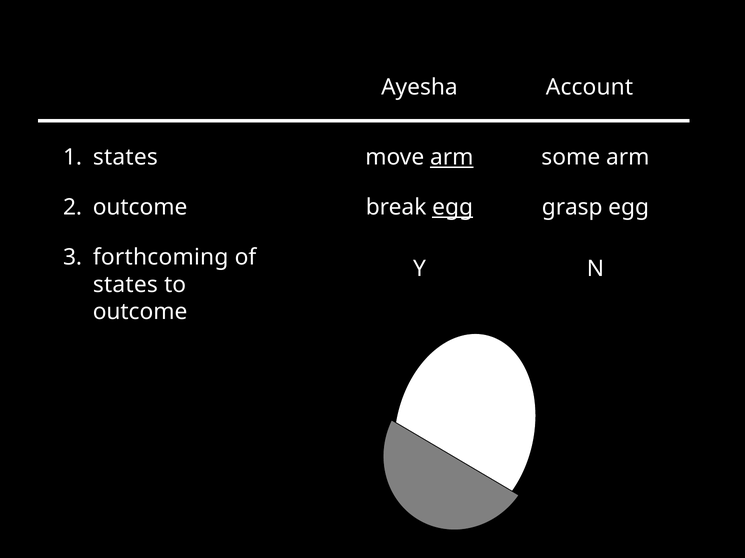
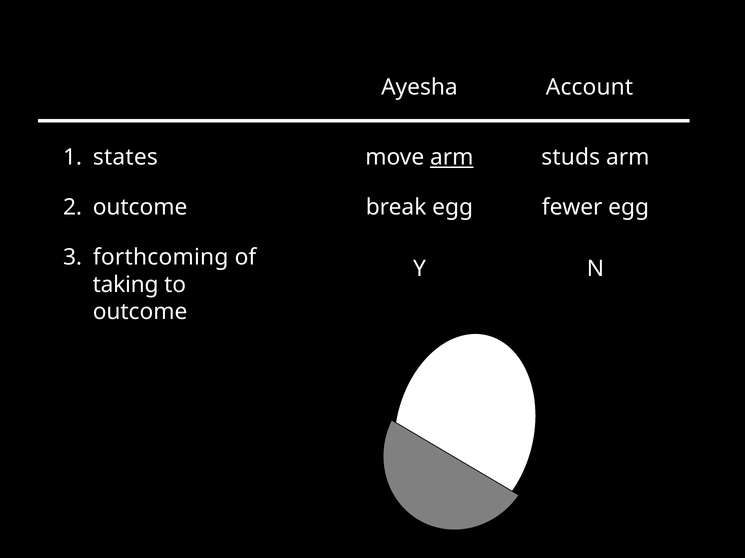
some: some -> studs
egg at (453, 208) underline: present -> none
grasp: grasp -> fewer
states at (125, 285): states -> taking
